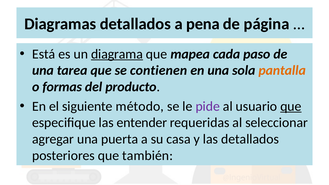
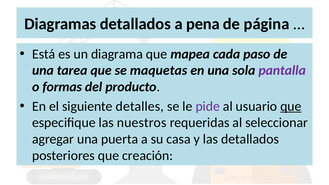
diagrama underline: present -> none
contienen: contienen -> maquetas
pantalla colour: orange -> purple
método: método -> detalles
entender: entender -> nuestros
también: también -> creación
